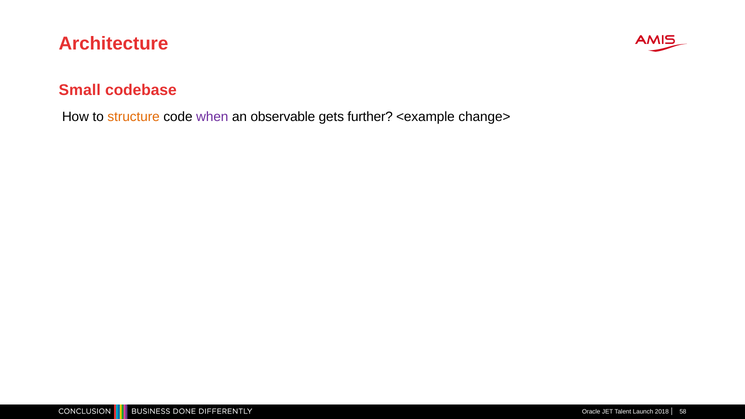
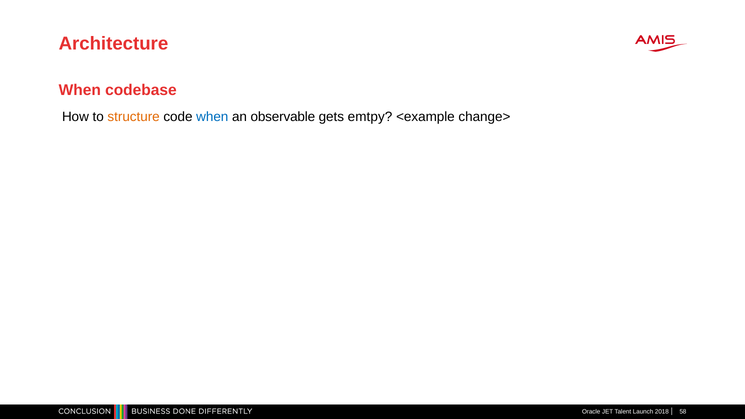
Small at (80, 90): Small -> When
when at (212, 117) colour: purple -> blue
further: further -> emtpy
